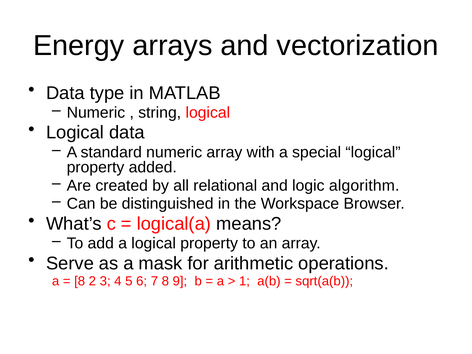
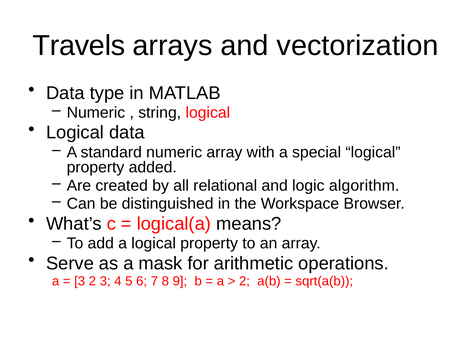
Energy: Energy -> Travels
8 at (80, 281): 8 -> 3
1 at (244, 281): 1 -> 2
